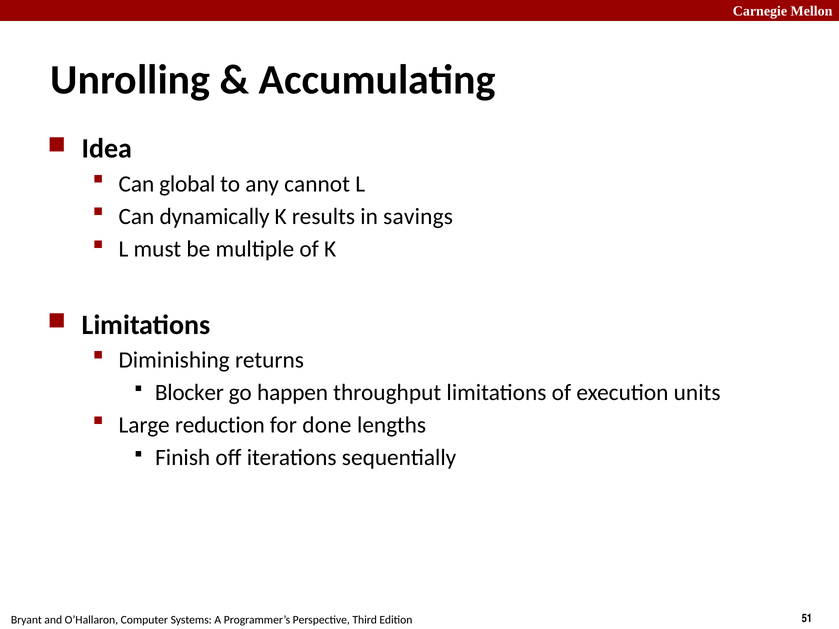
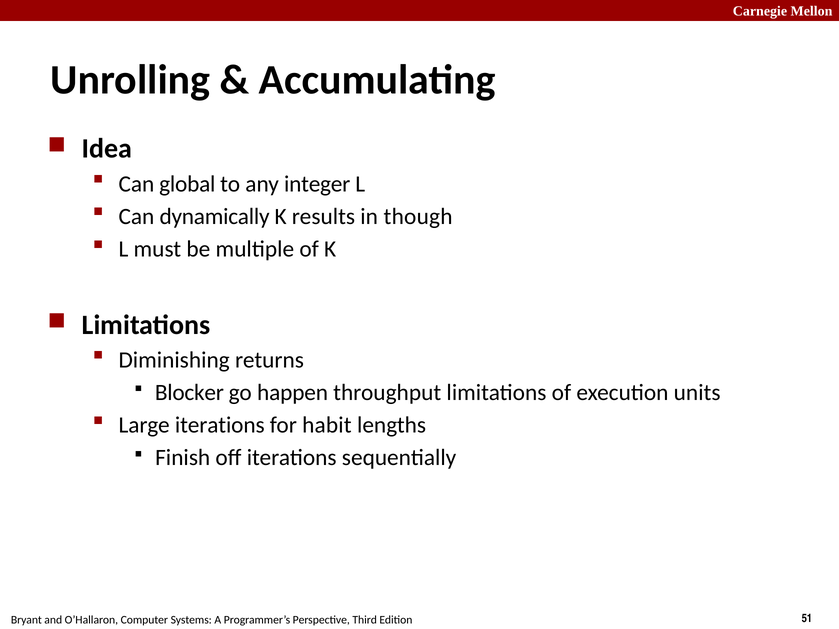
cannot: cannot -> integer
savings: savings -> though
Large reduction: reduction -> iterations
done: done -> habit
